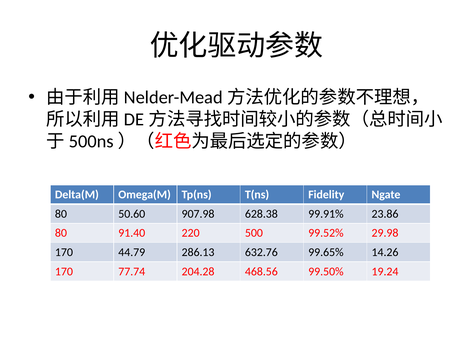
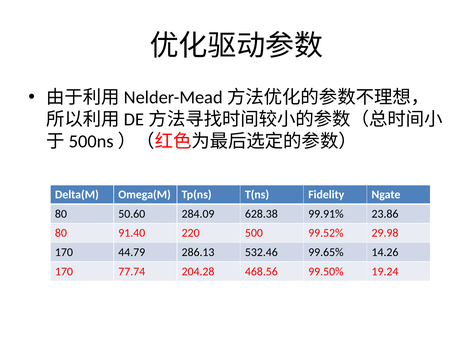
907.98: 907.98 -> 284.09
632.76: 632.76 -> 532.46
